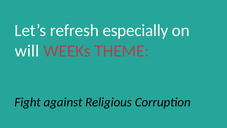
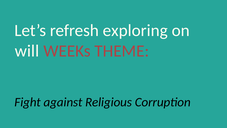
especially: especially -> exploring
